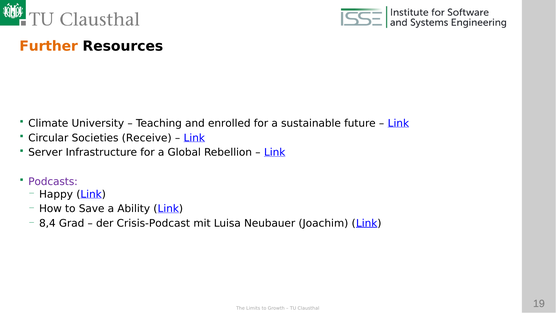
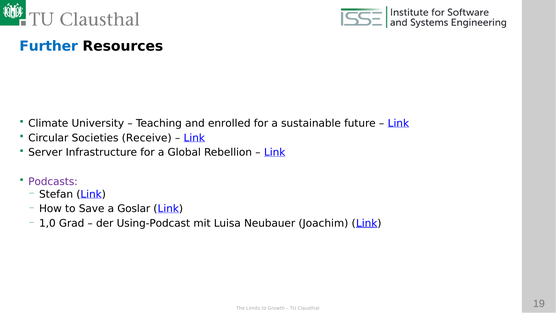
Further colour: orange -> blue
Happy: Happy -> Stefan
Ability: Ability -> Goslar
8,4: 8,4 -> 1,0
Crisis-Podcast: Crisis-Podcast -> Using-Podcast
